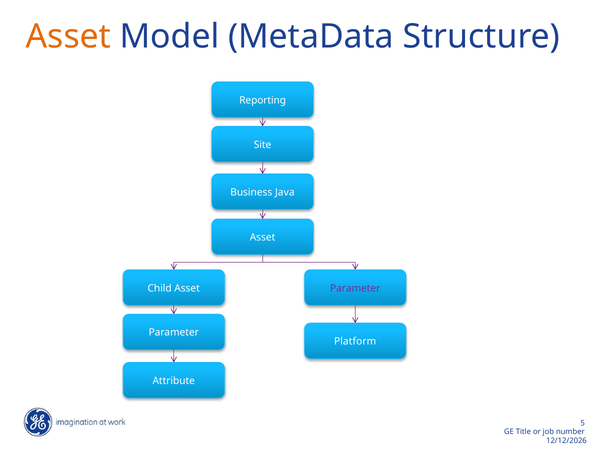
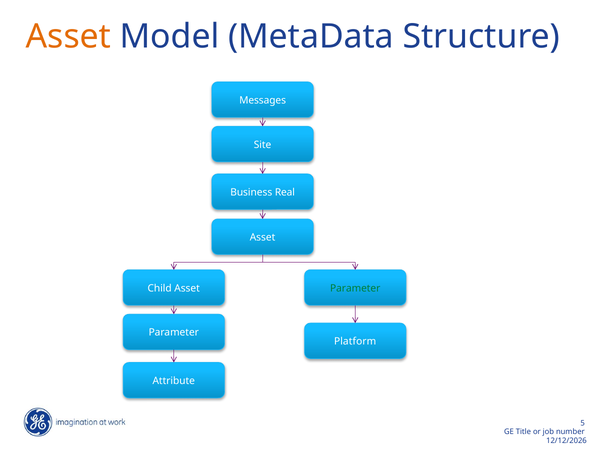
Reporting: Reporting -> Messages
Java: Java -> Real
Parameter at (355, 288) colour: purple -> green
